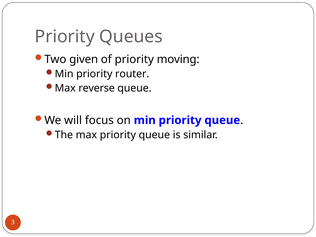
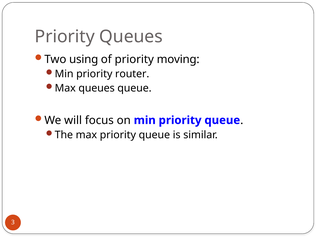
given: given -> using
Max reverse: reverse -> queues
